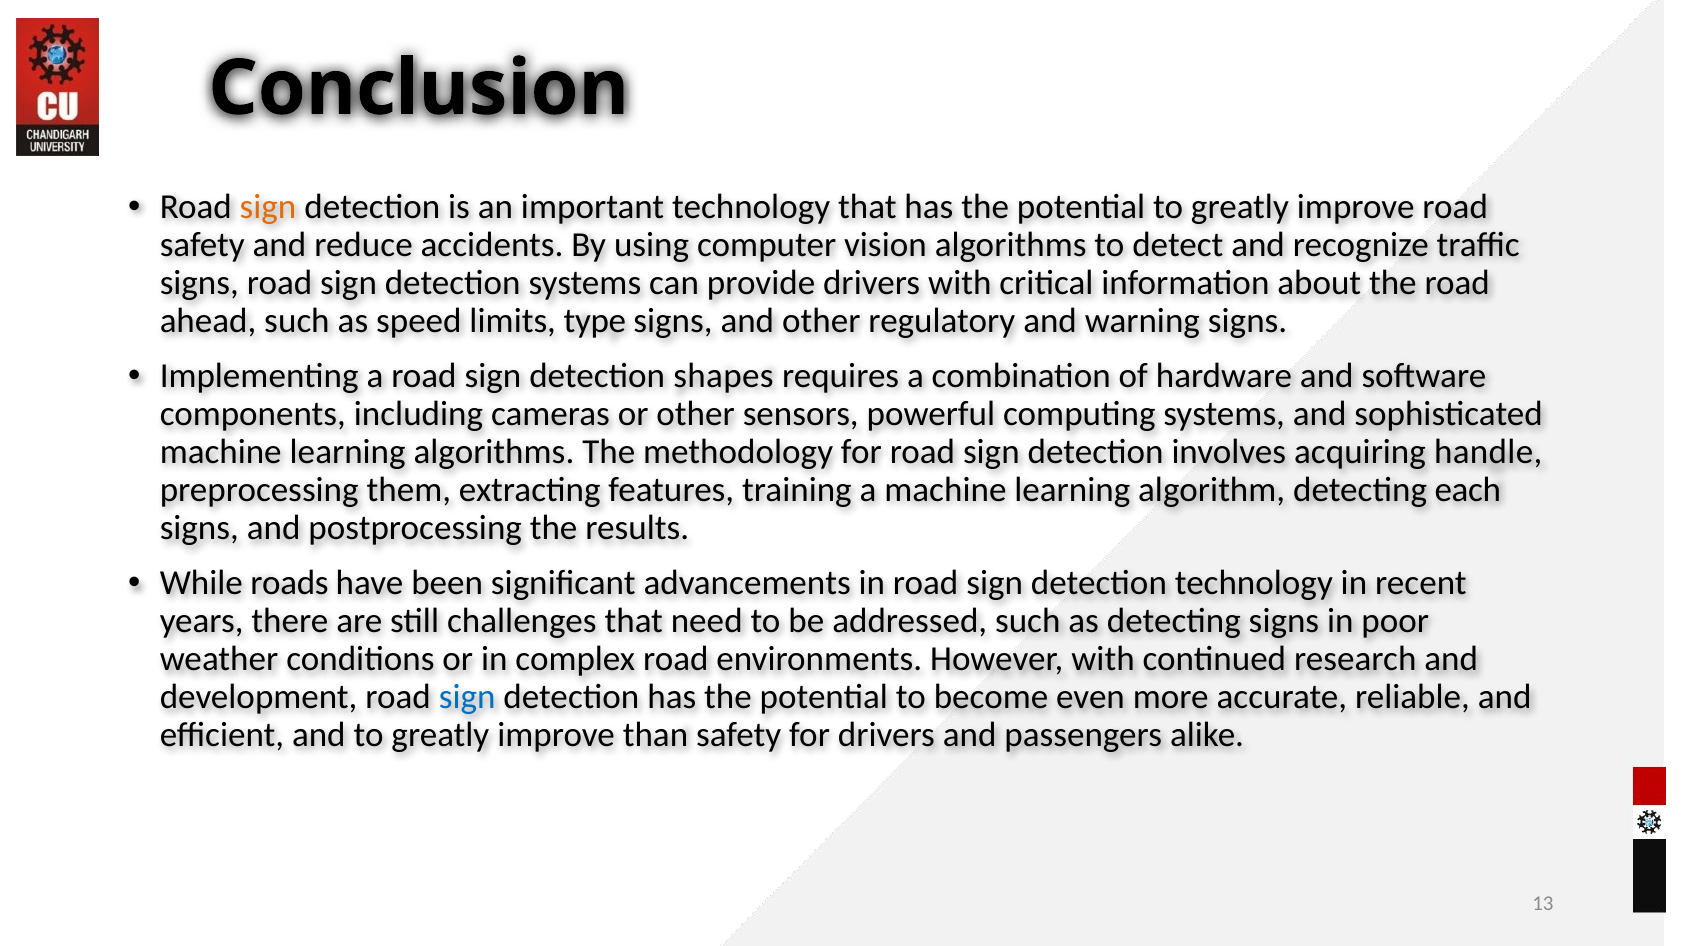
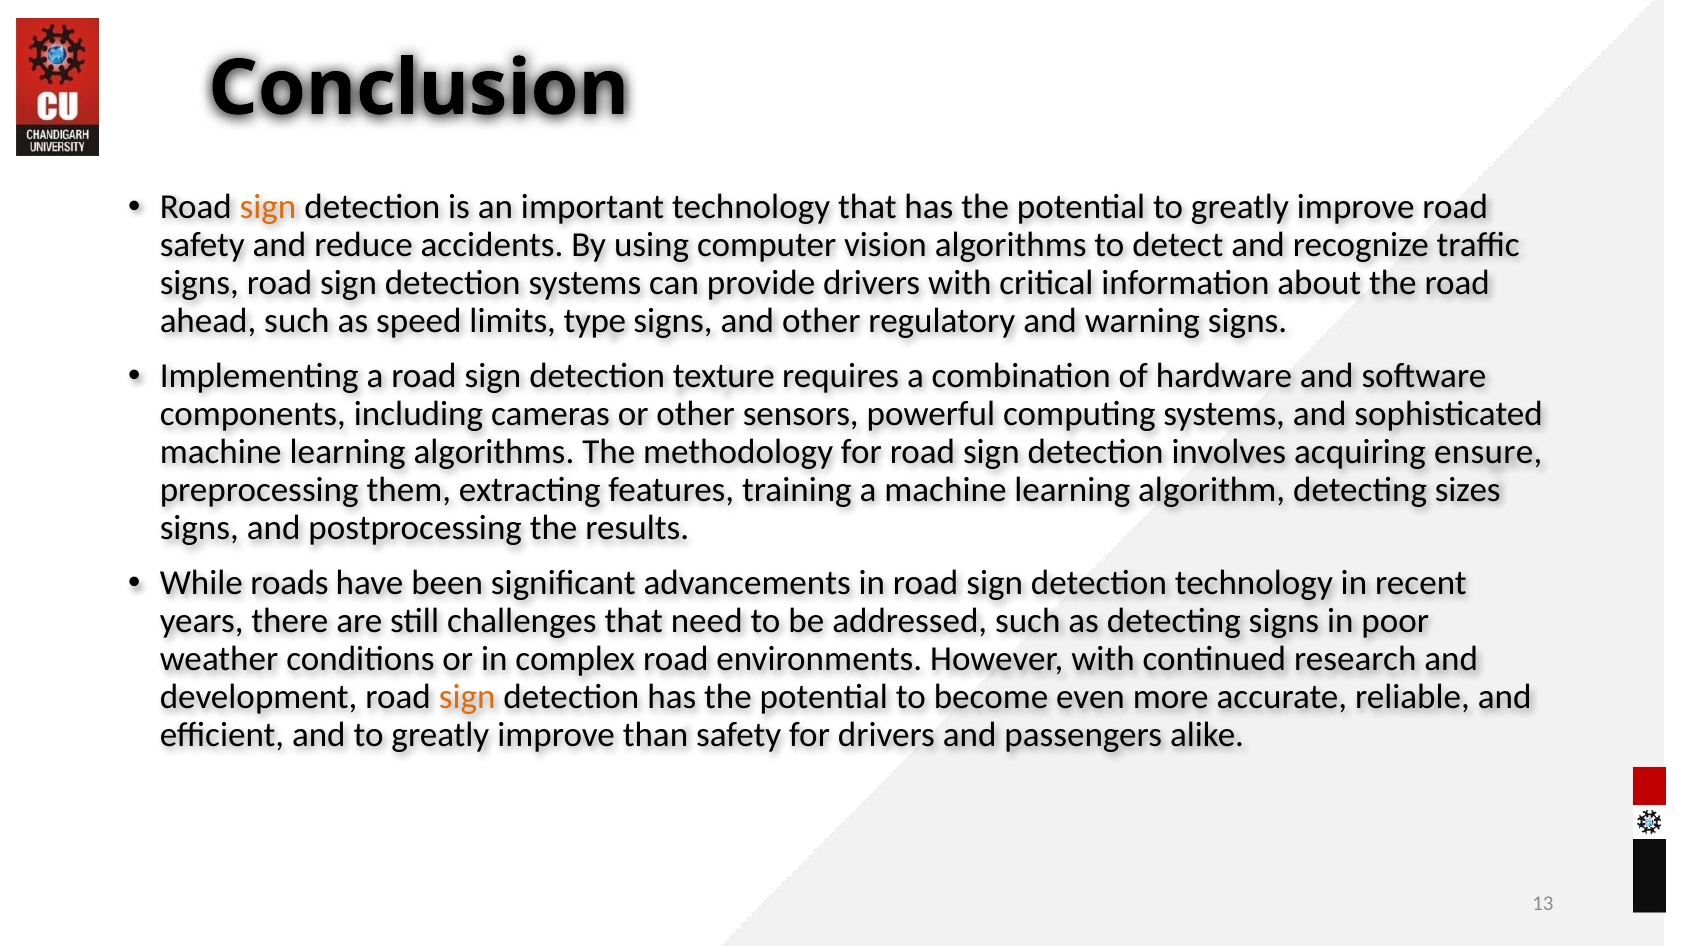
shapes: shapes -> texture
handle: handle -> ensure
each: each -> sizes
sign at (467, 697) colour: blue -> orange
